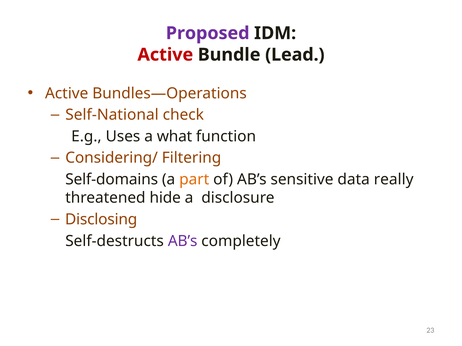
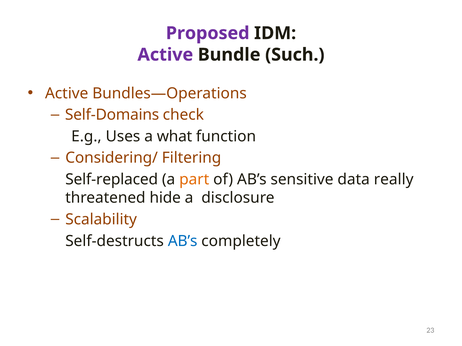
Active at (165, 55) colour: red -> purple
Lead: Lead -> Such
Self-National: Self-National -> Self-Domains
Self-domains: Self-domains -> Self-replaced
Disclosing: Disclosing -> Scalability
AB’s at (183, 241) colour: purple -> blue
